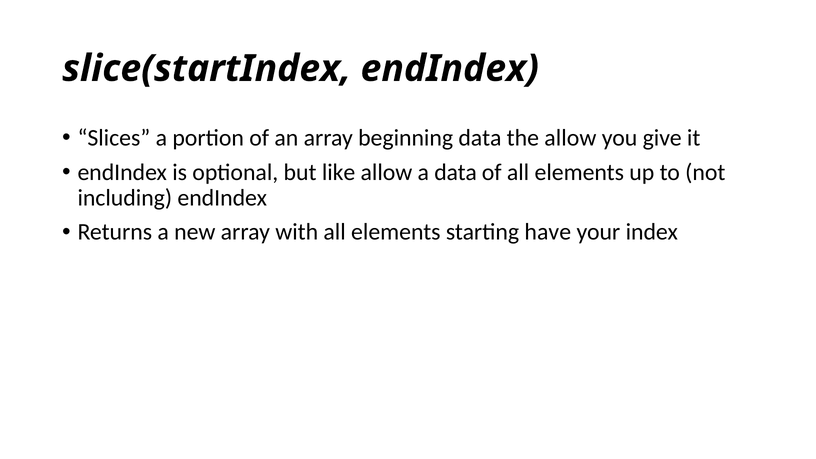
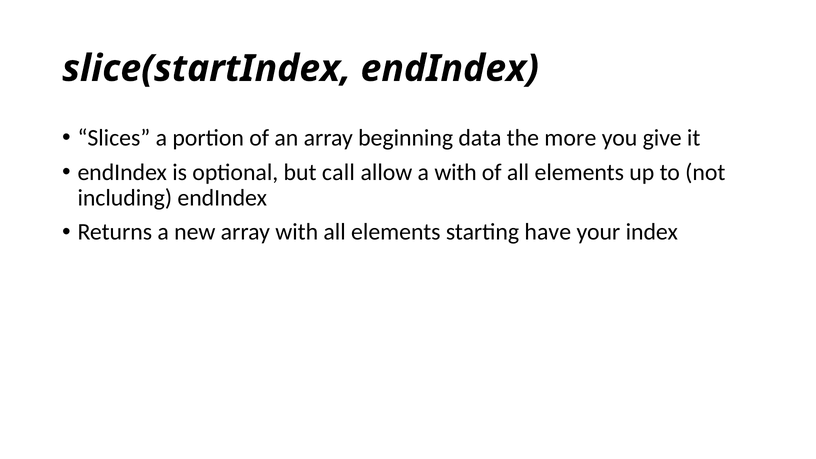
the allow: allow -> more
like: like -> call
a data: data -> with
